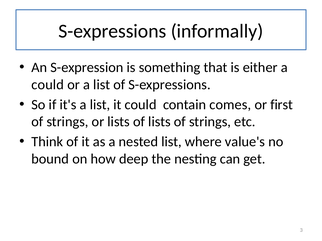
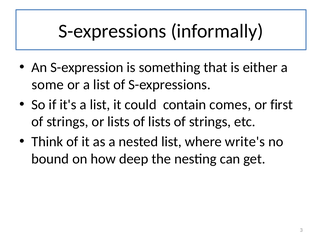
could at (48, 85): could -> some
value's: value's -> write's
